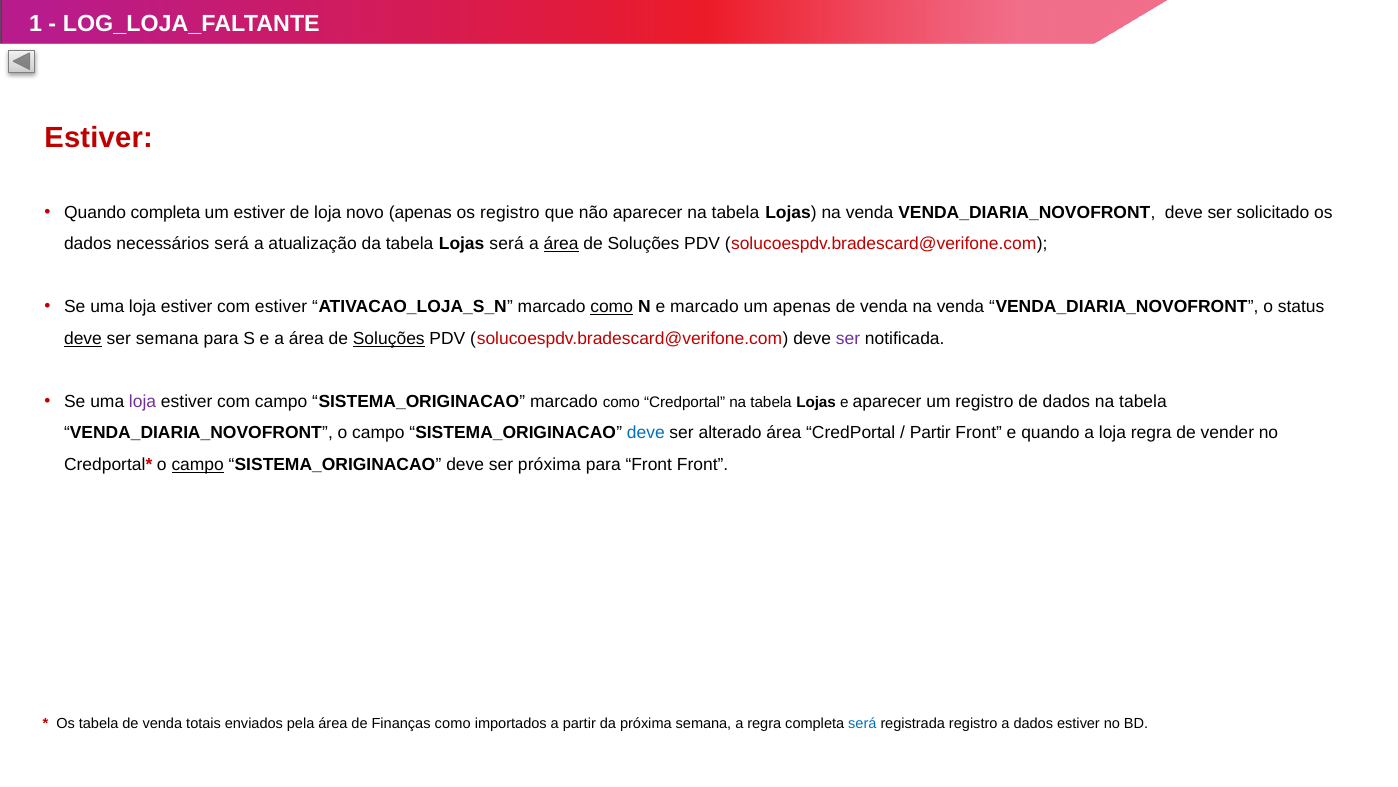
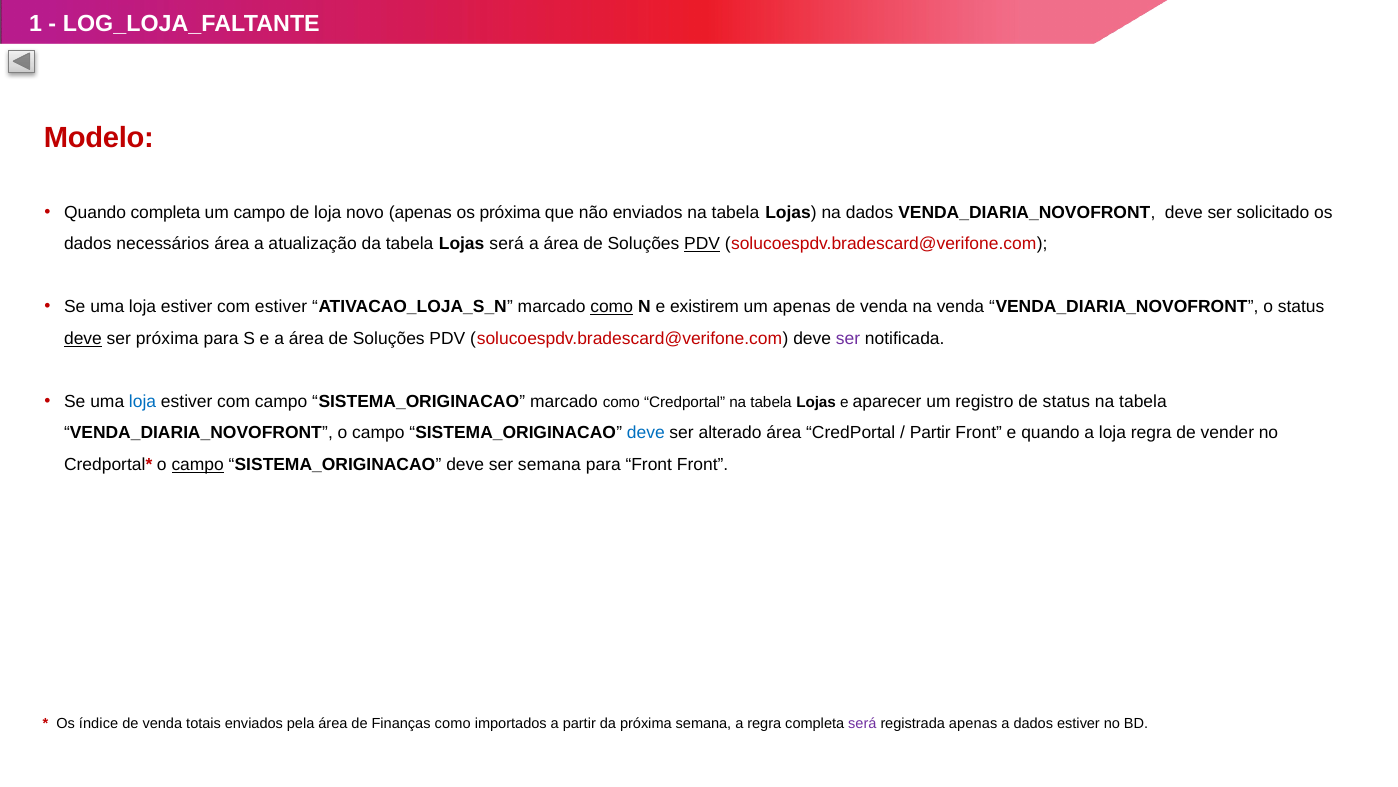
Estiver at (99, 138): Estiver -> Modelo
um estiver: estiver -> campo
os registro: registro -> próxima
não aparecer: aparecer -> enviados
Lojas na venda: venda -> dados
necessários será: será -> área
área at (561, 244) underline: present -> none
PDV at (702, 244) underline: none -> present
e marcado: marcado -> existirem
ser semana: semana -> próxima
Soluções at (389, 338) underline: present -> none
loja at (143, 401) colour: purple -> blue
de dados: dados -> status
ser próxima: próxima -> semana
Os tabela: tabela -> índice
será at (862, 723) colour: blue -> purple
registrada registro: registro -> apenas
